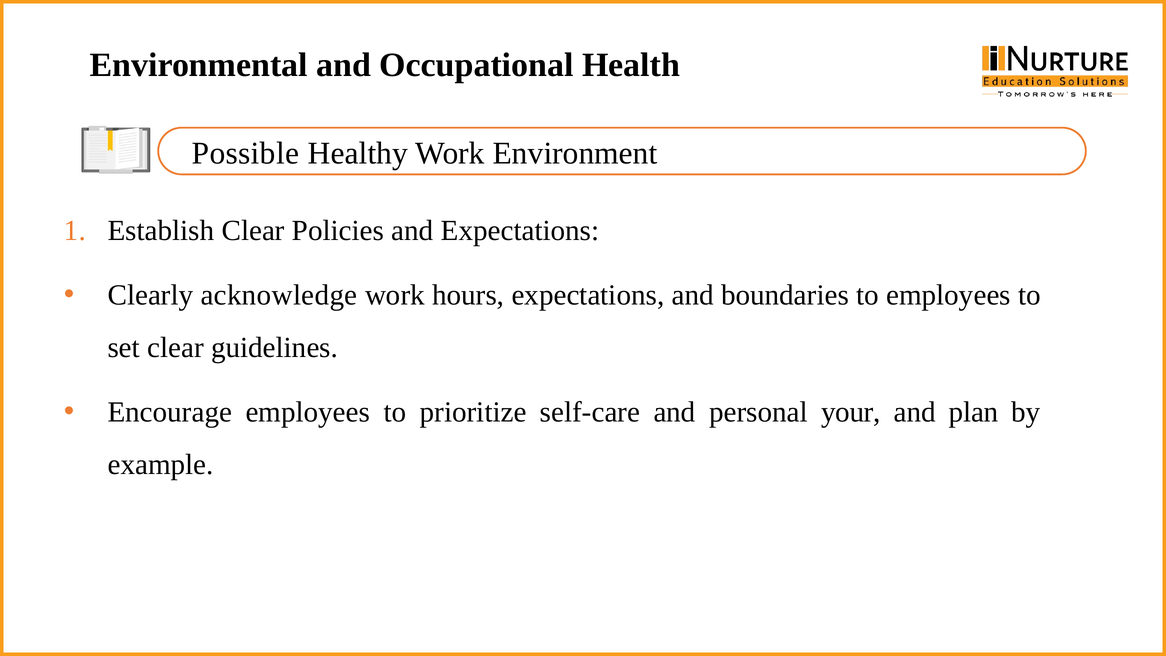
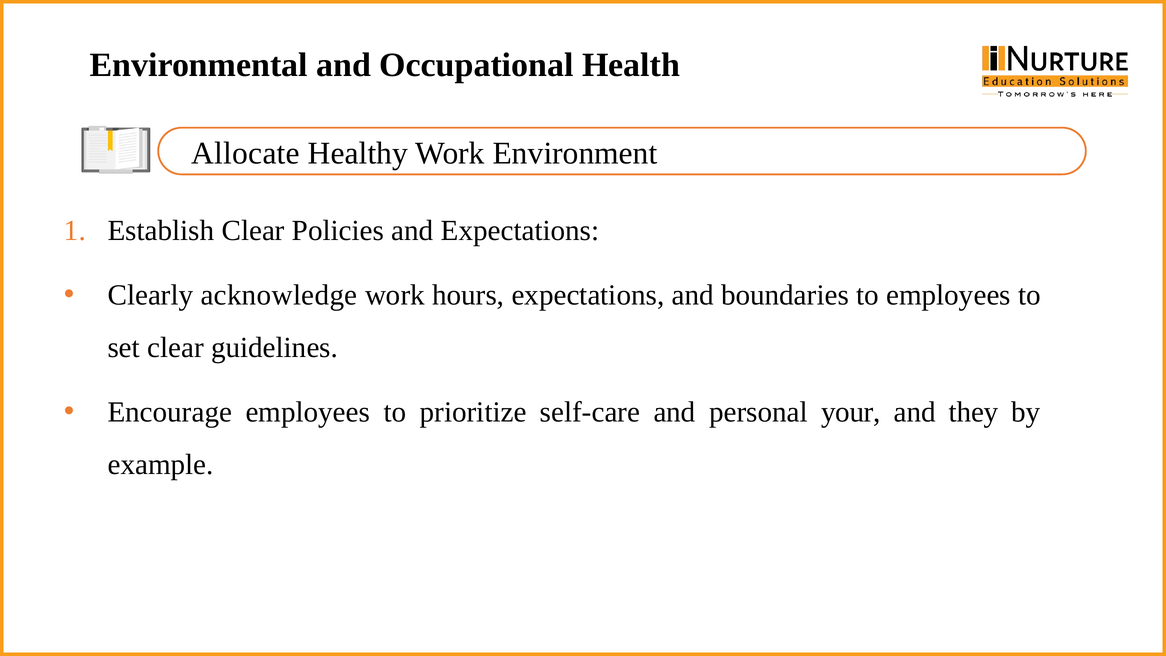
Possible: Possible -> Allocate
plan: plan -> they
